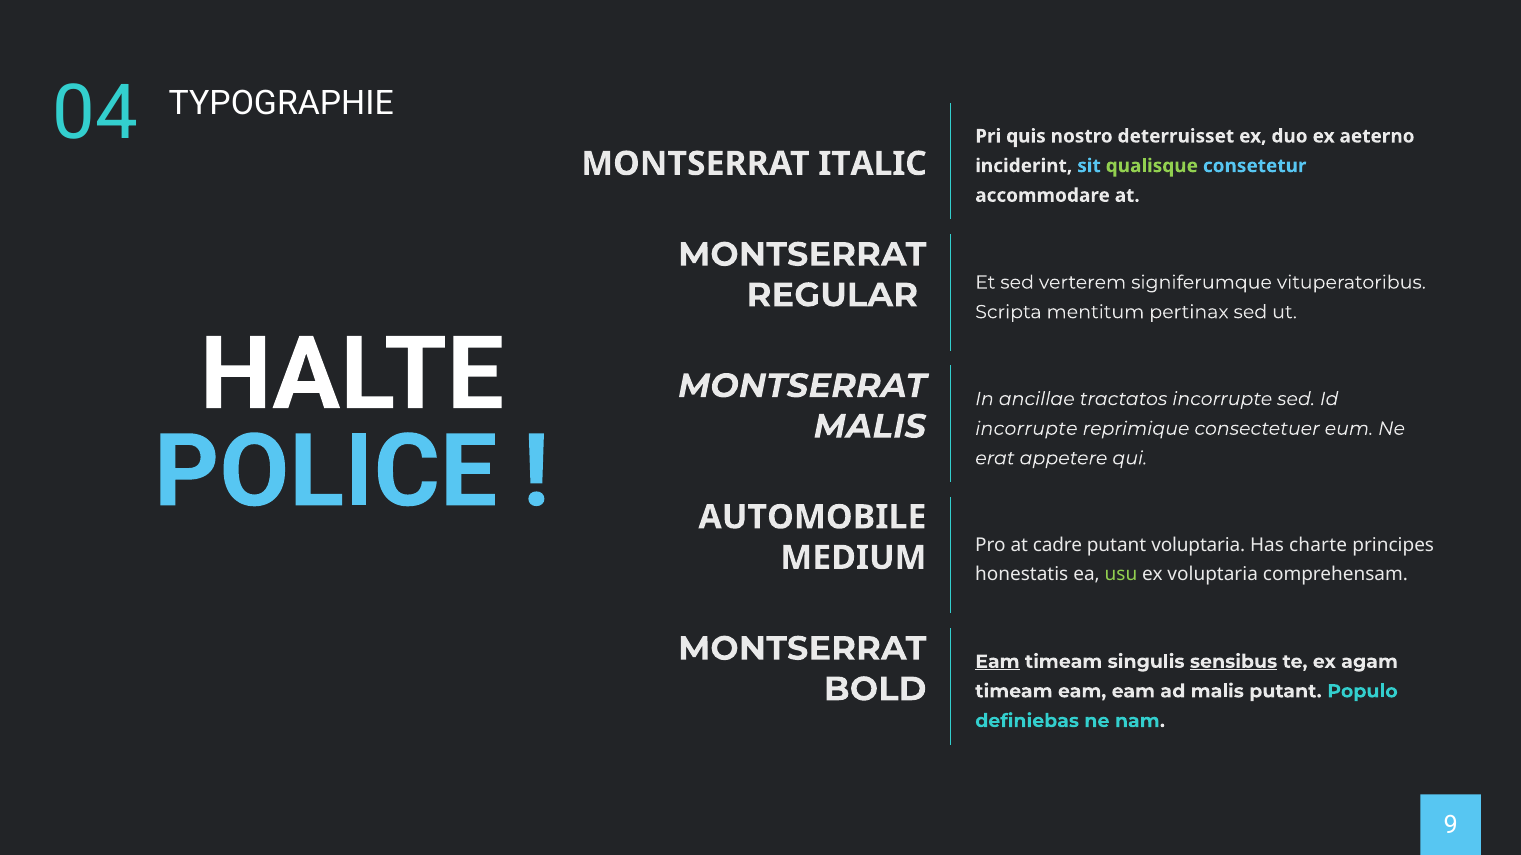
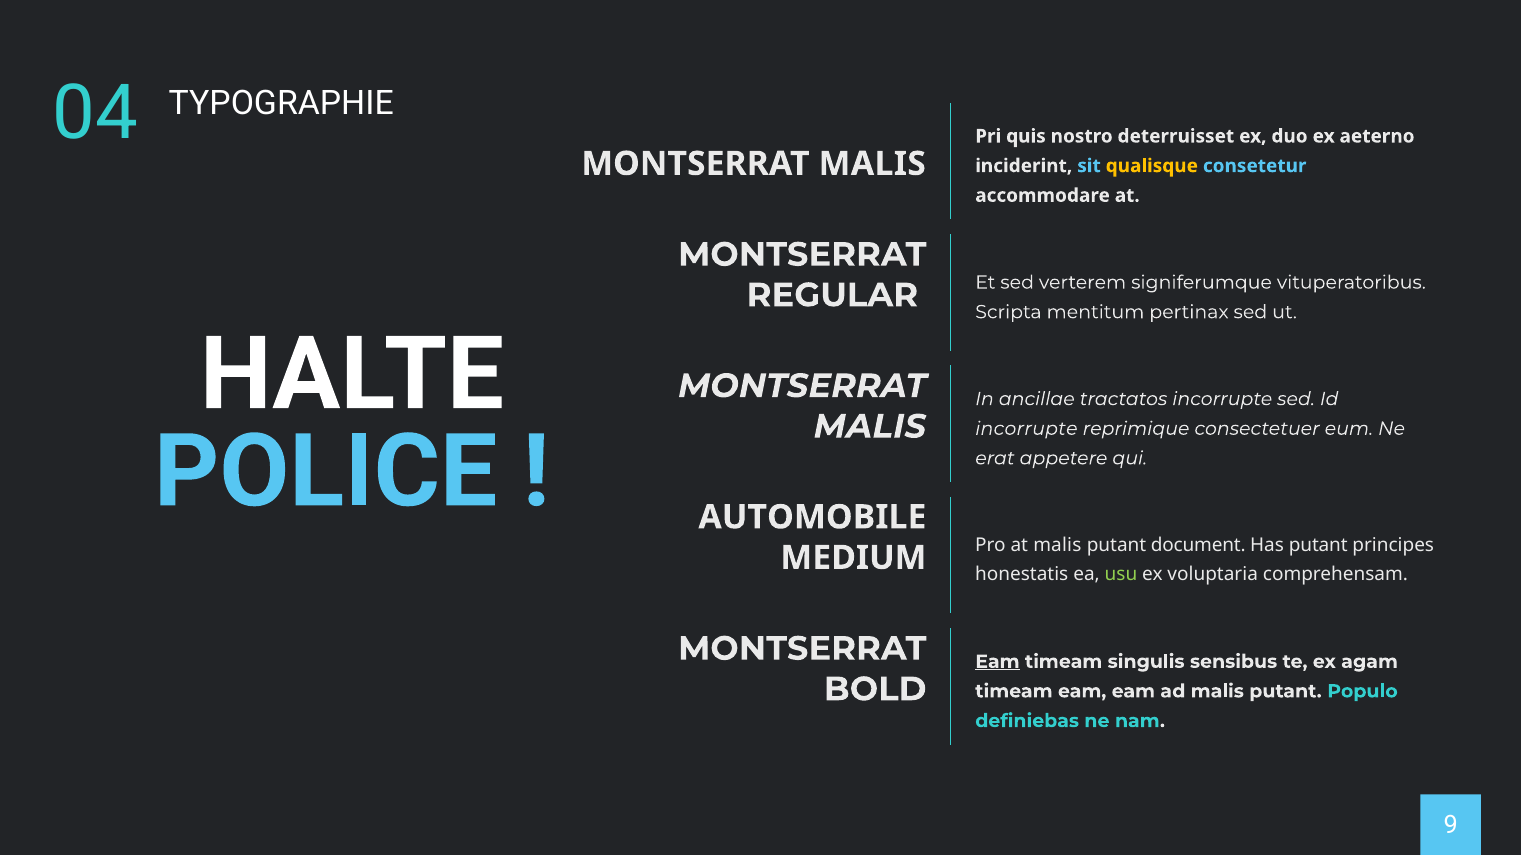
ITALIC at (873, 164): ITALIC -> MALIS
qualisque colour: light green -> yellow
at cadre: cadre -> malis
putant voluptaria: voluptaria -> document
Has charte: charte -> putant
sensibus underline: present -> none
